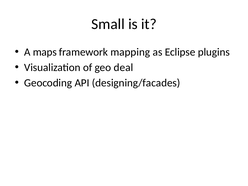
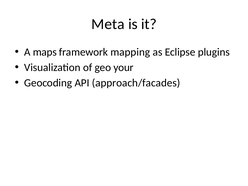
Small: Small -> Meta
deal: deal -> your
designing/facades: designing/facades -> approach/facades
